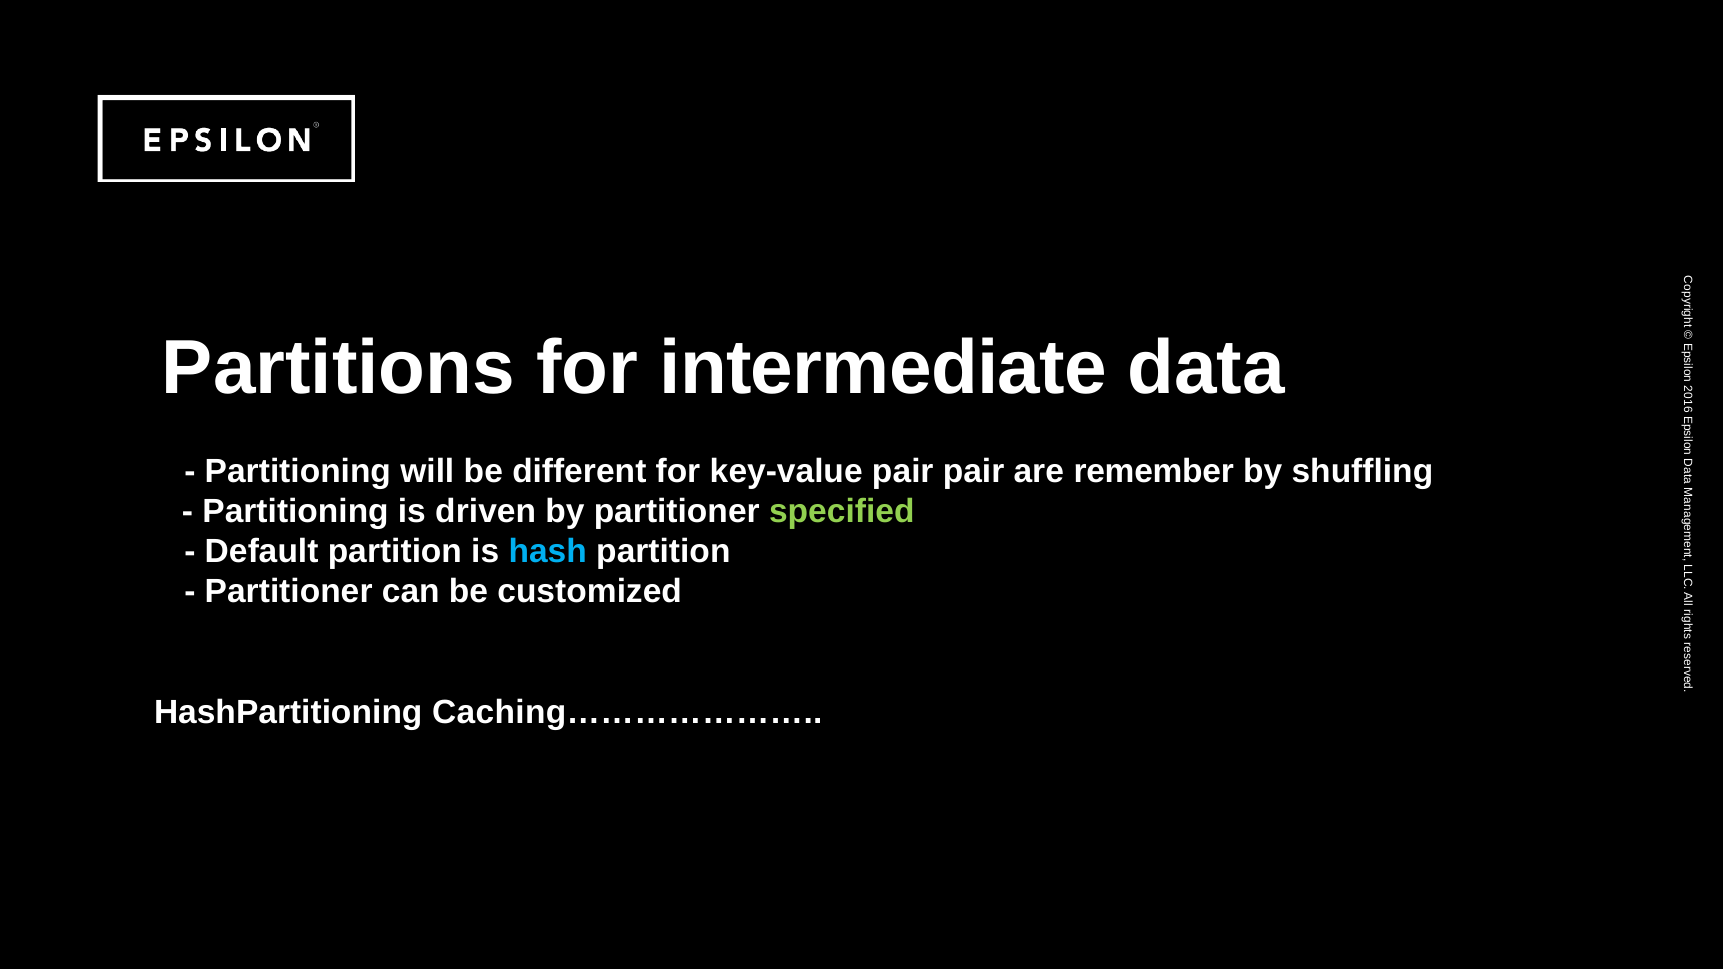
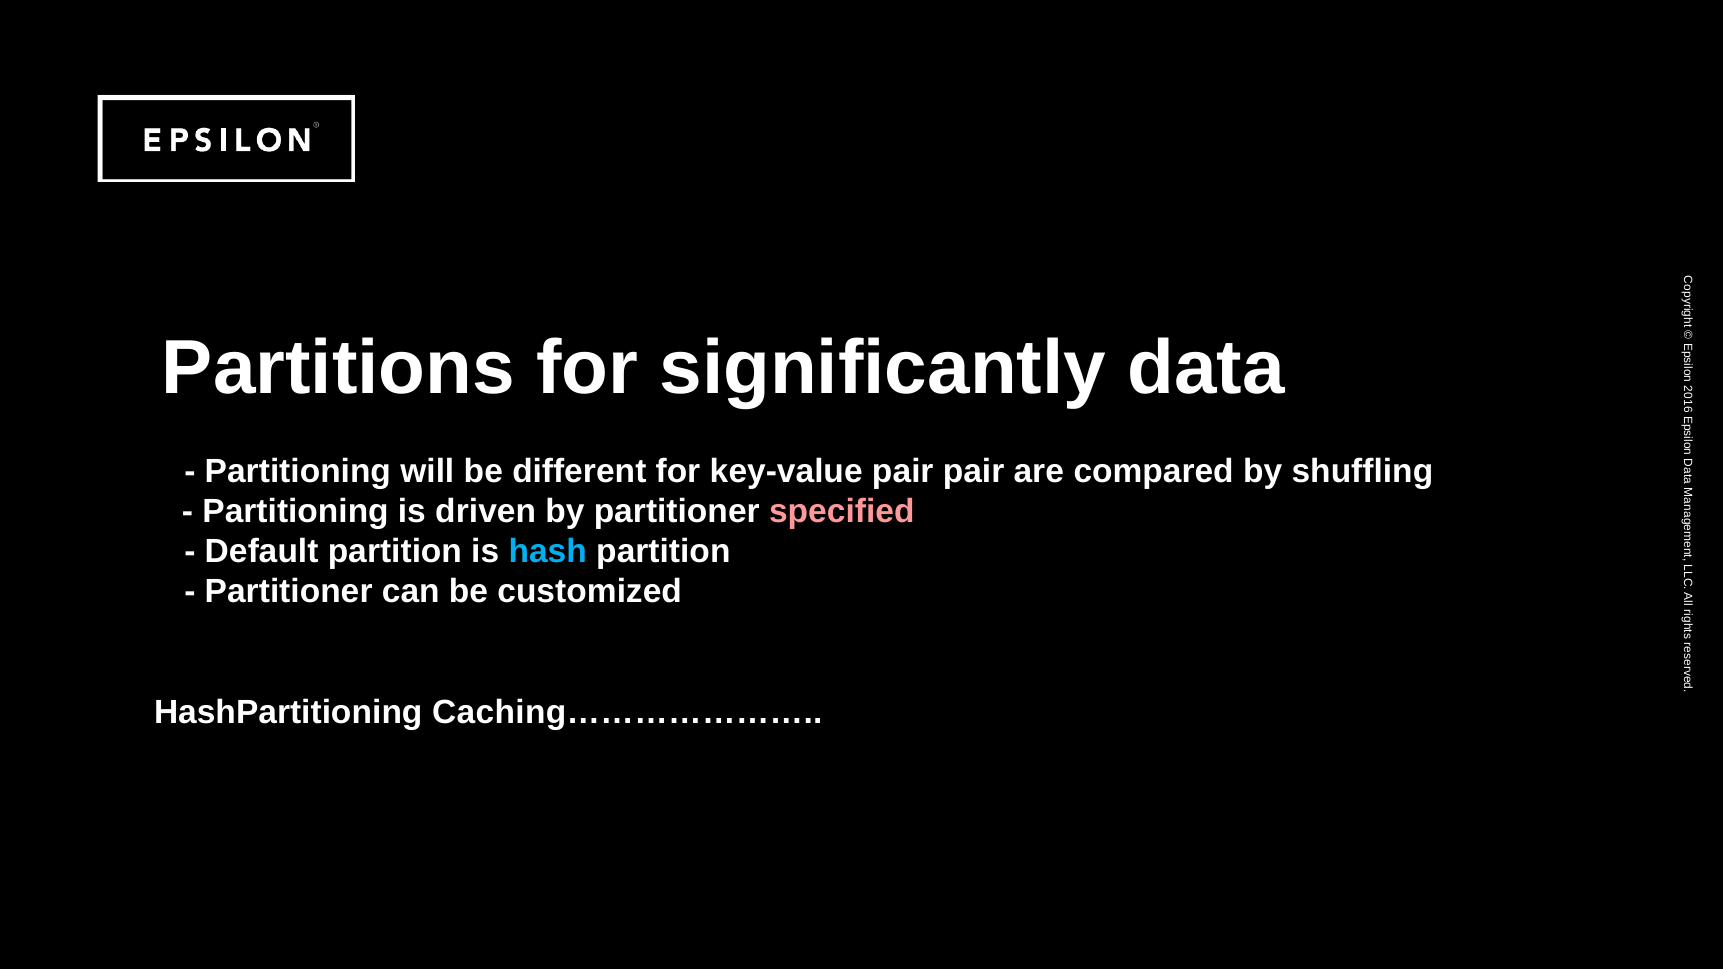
intermediate: intermediate -> significantly
remember: remember -> compared
specified colour: light green -> pink
